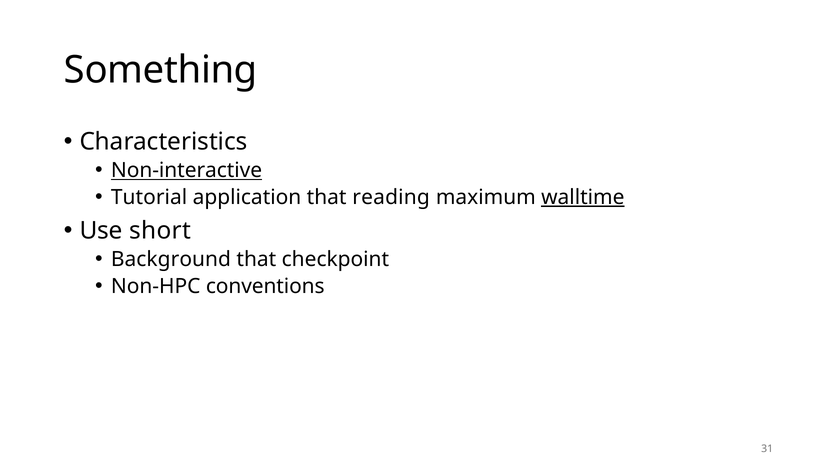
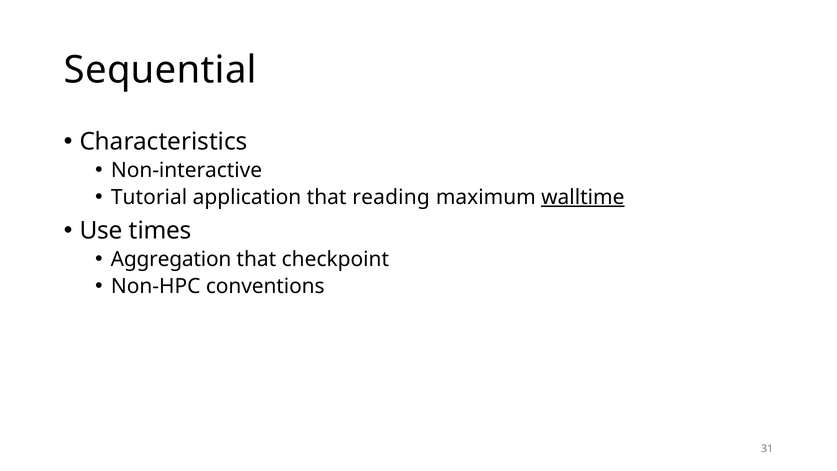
Something: Something -> Sequential
Non-interactive underline: present -> none
short: short -> times
Background: Background -> Aggregation
